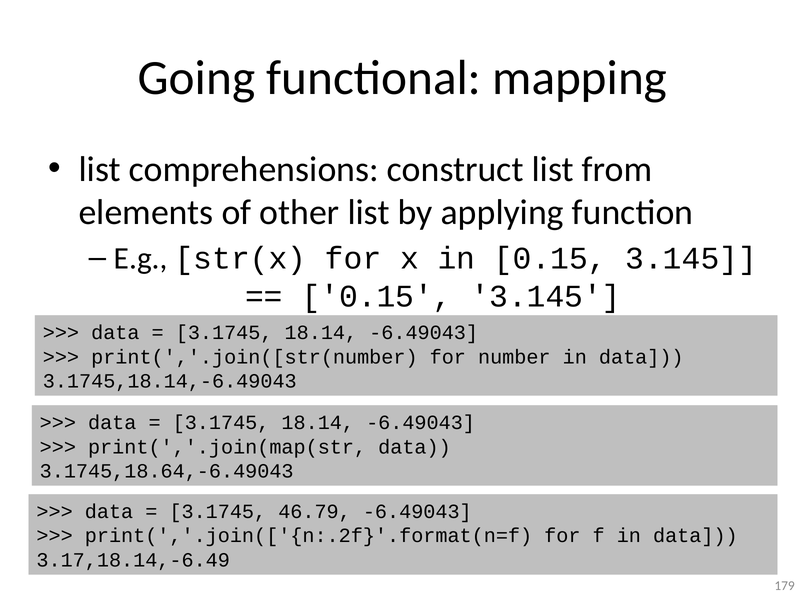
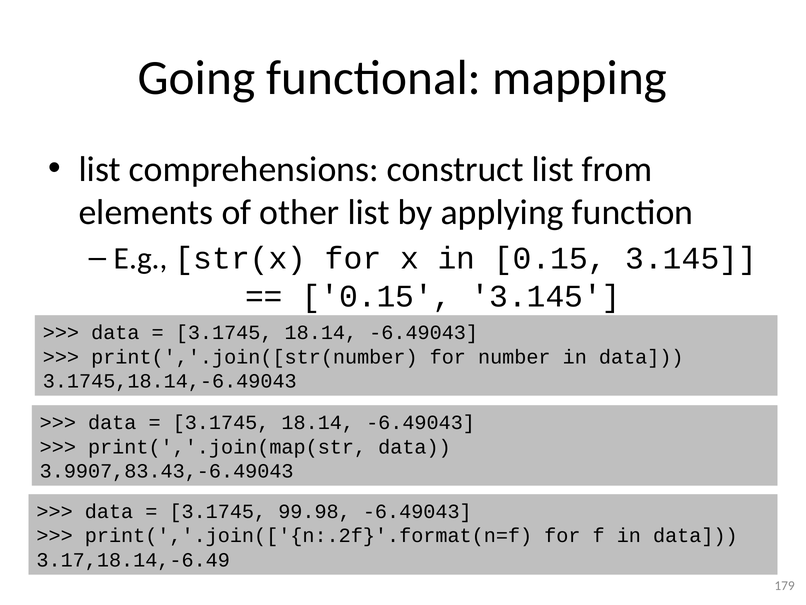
3.1745,18.64,-6.49043: 3.1745,18.64,-6.49043 -> 3.9907,83.43,-6.49043
46.79: 46.79 -> 99.98
